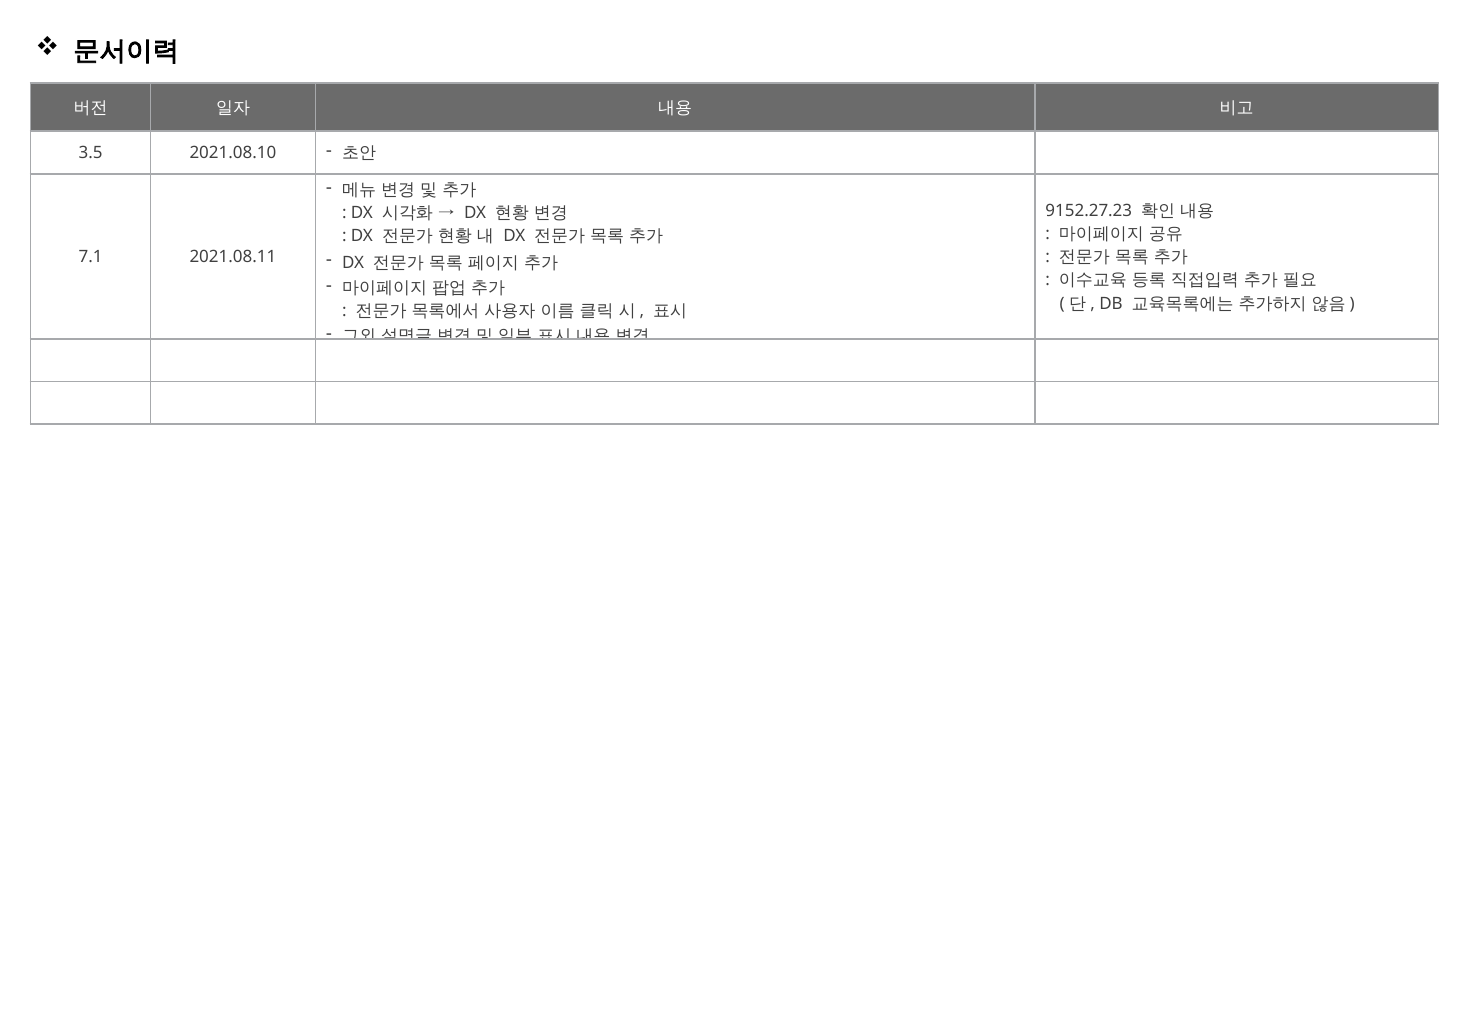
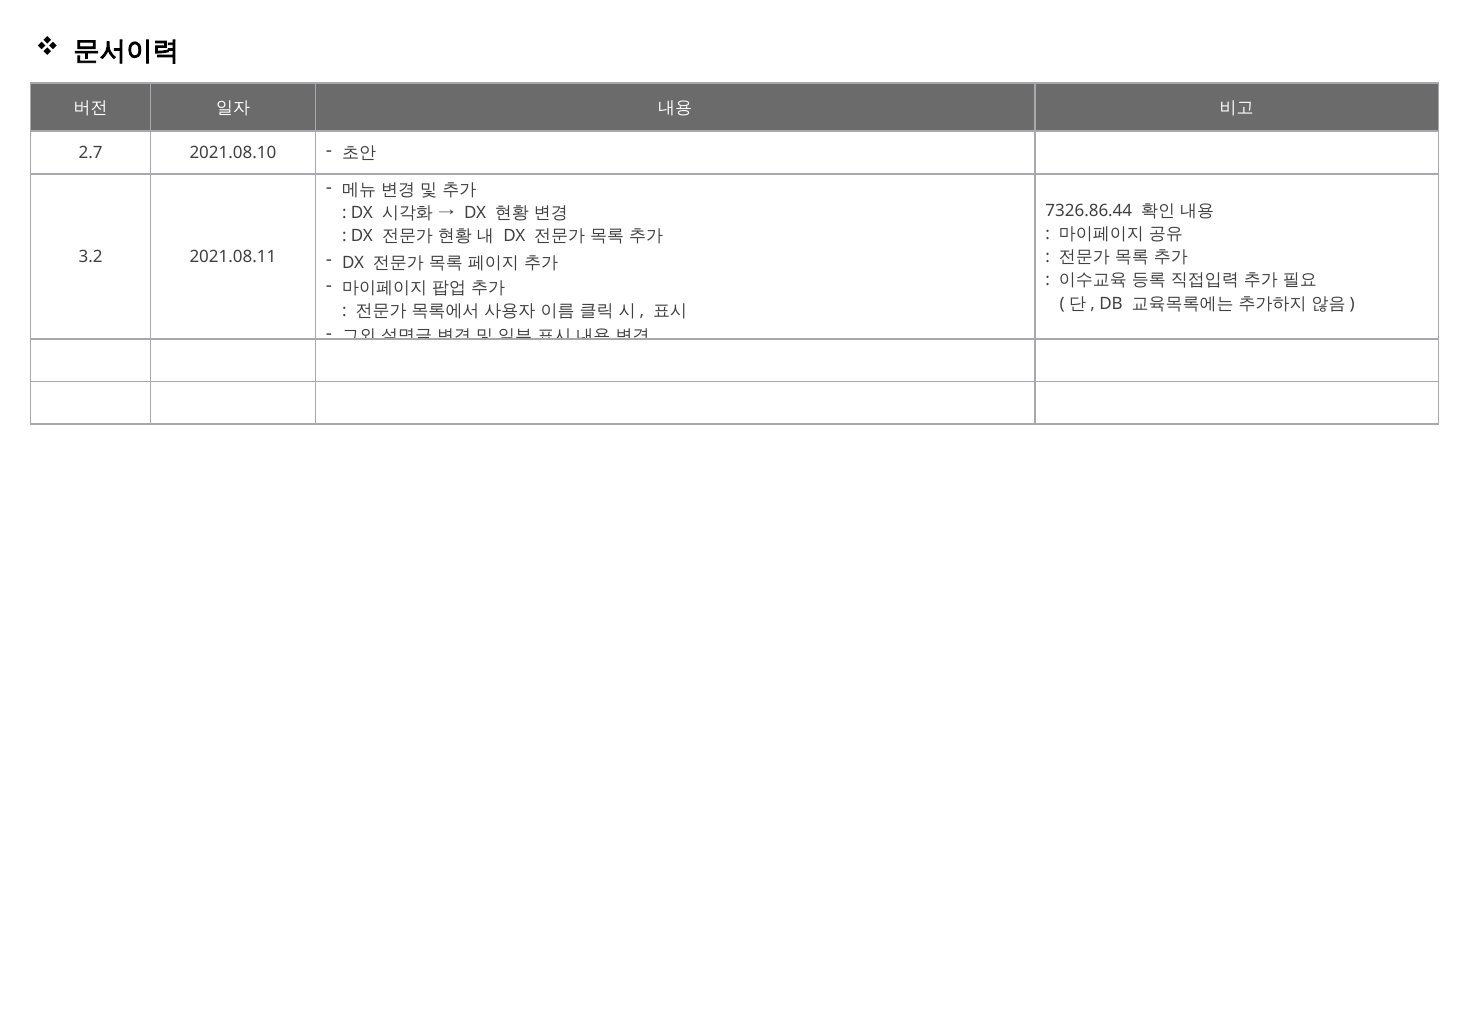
3.5: 3.5 -> 2.7
9152.27.23: 9152.27.23 -> 7326.86.44
7.1: 7.1 -> 3.2
